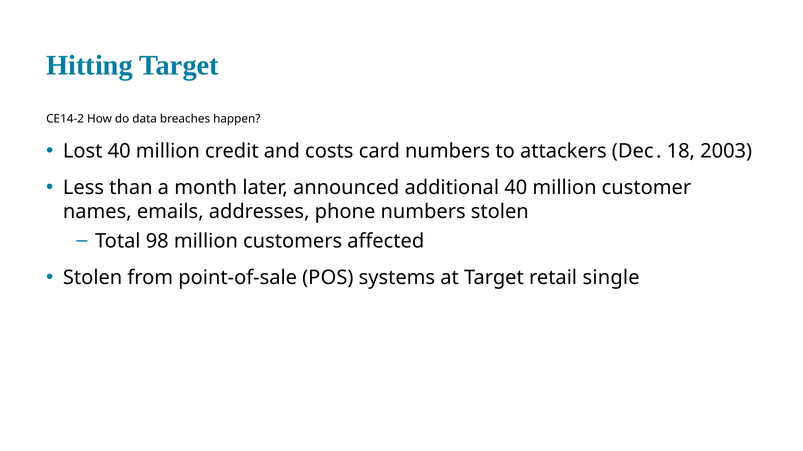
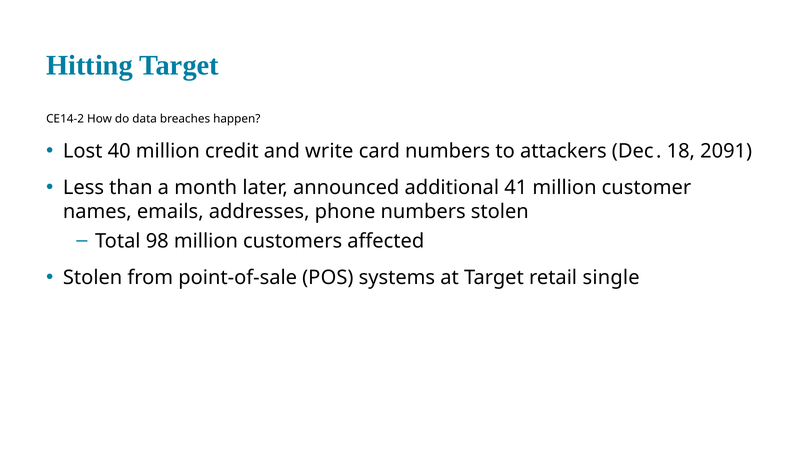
costs: costs -> write
2003: 2003 -> 2091
additional 40: 40 -> 41
